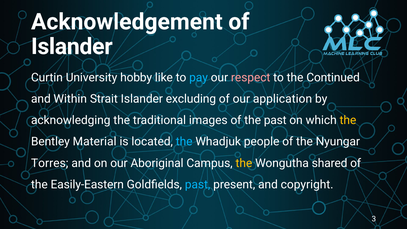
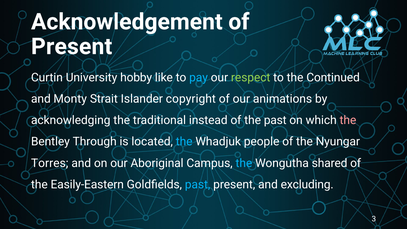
Islander at (72, 47): Islander -> Present
respect colour: pink -> light green
Within: Within -> Monty
excluding: excluding -> copyright
application: application -> animations
images: images -> instead
the at (348, 120) colour: yellow -> pink
Material: Material -> Through
the at (244, 163) colour: yellow -> light blue
copyright: copyright -> excluding
